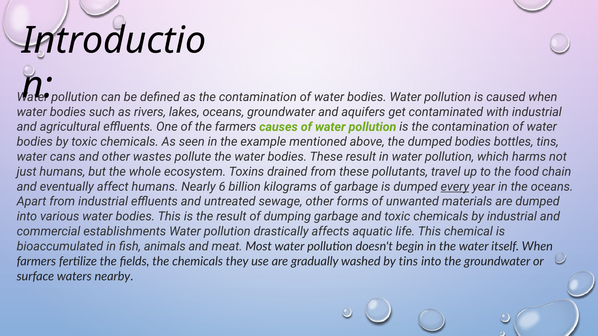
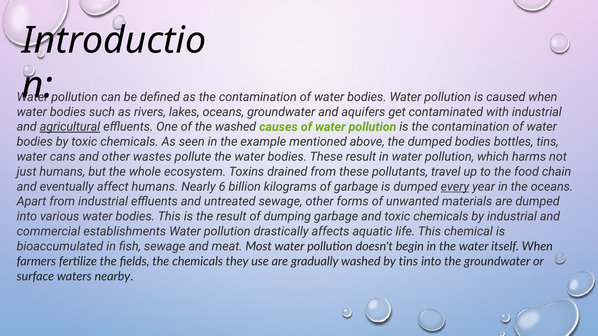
agricultural underline: none -> present
the farmers: farmers -> washed
fish animals: animals -> sewage
